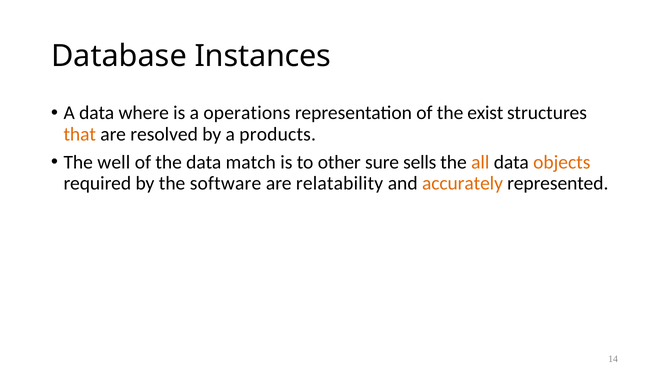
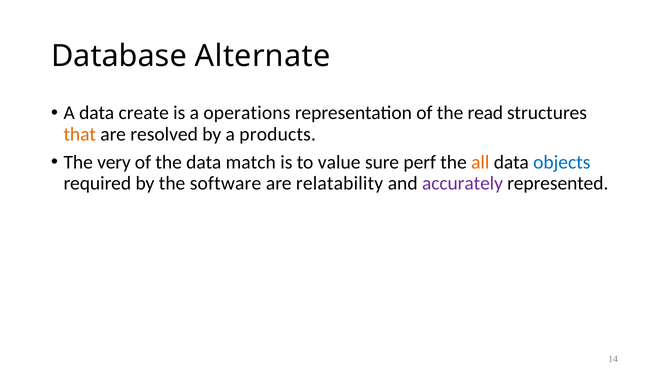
Instances: Instances -> Alternate
where: where -> create
exist: exist -> read
well: well -> very
other: other -> value
sells: sells -> perf
objects colour: orange -> blue
accurately colour: orange -> purple
